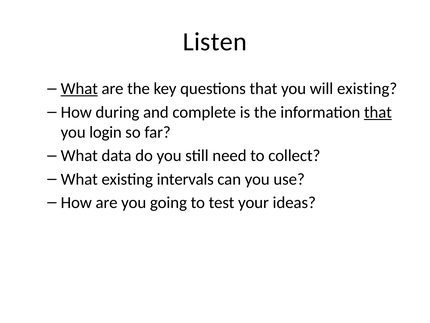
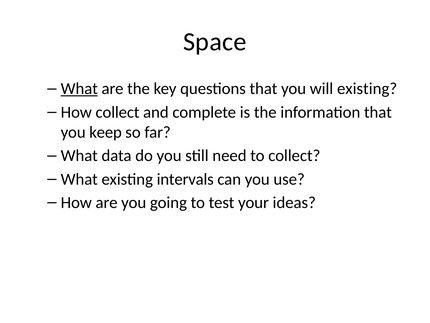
Listen: Listen -> Space
How during: during -> collect
that at (378, 112) underline: present -> none
login: login -> keep
